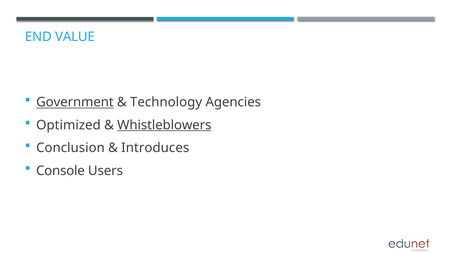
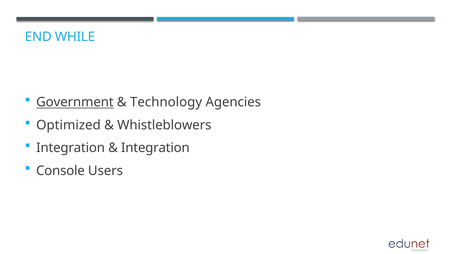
VALUE: VALUE -> WHILE
Whistleblowers underline: present -> none
Conclusion at (70, 148): Conclusion -> Integration
Introduces at (155, 148): Introduces -> Integration
